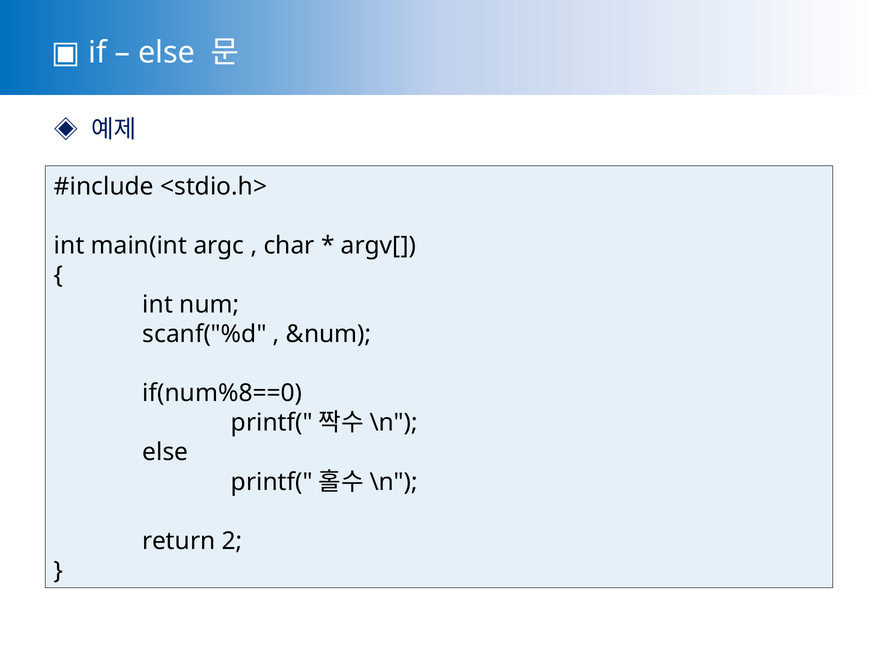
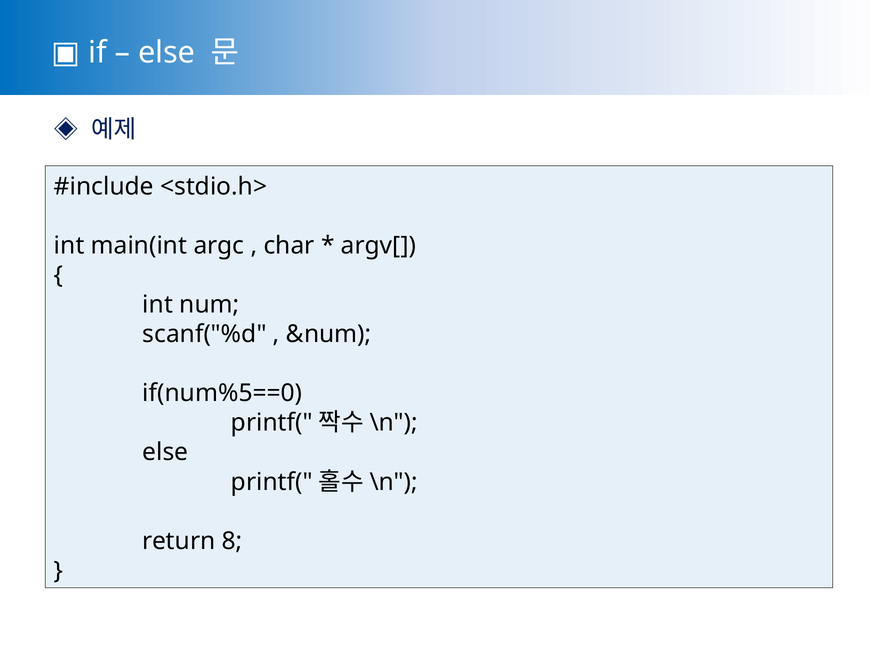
if(num%8==0: if(num%8==0 -> if(num%5==0
2: 2 -> 8
